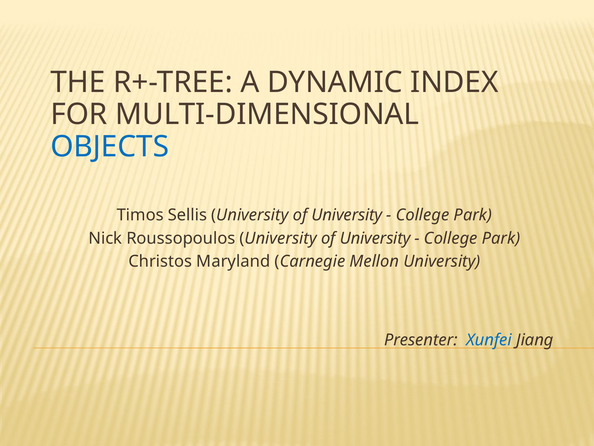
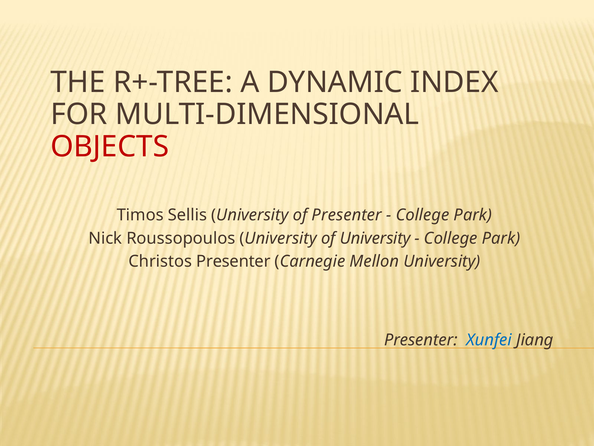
OBJECTS colour: blue -> red
Sellis University of University: University -> Presenter
Christos Maryland: Maryland -> Presenter
